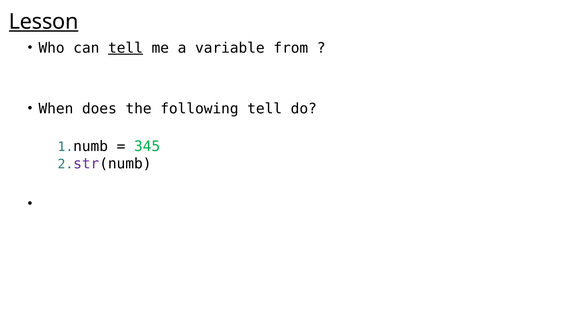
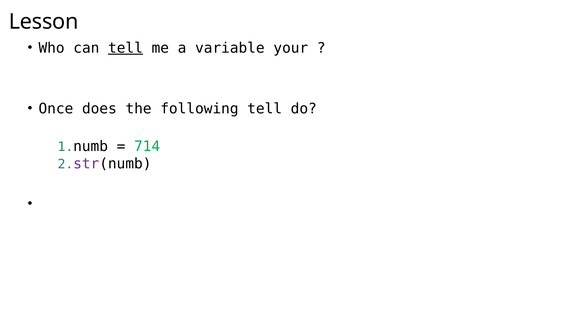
Lesson underline: present -> none
from: from -> your
When: When -> Once
345: 345 -> 714
